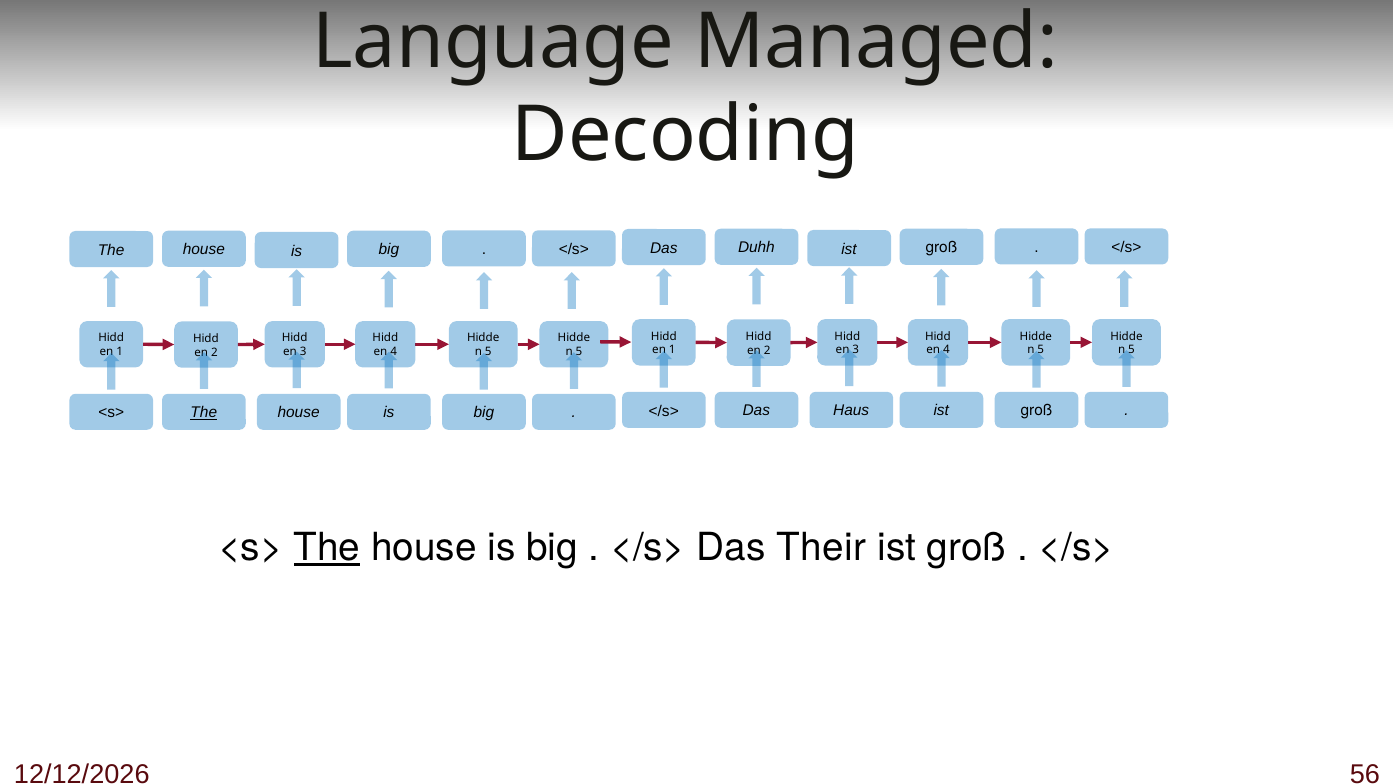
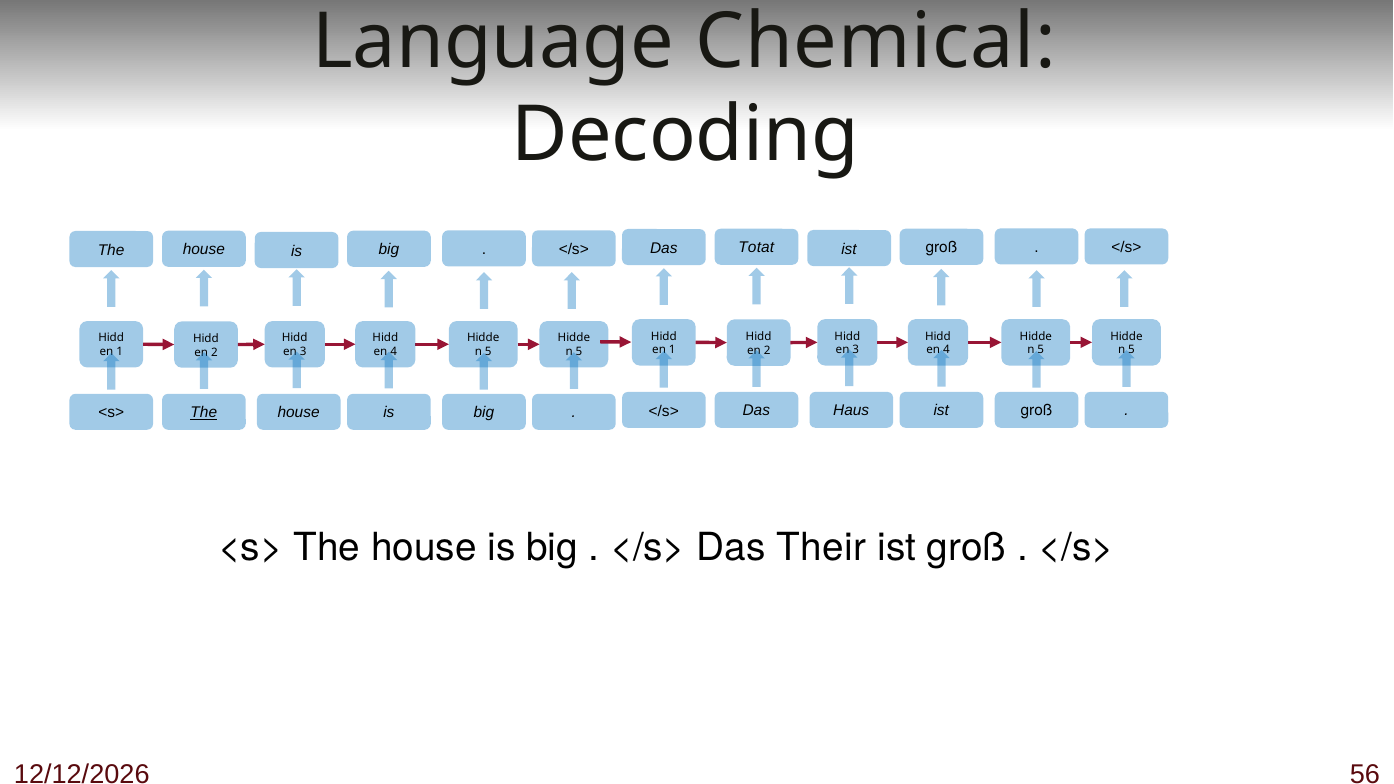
Managed: Managed -> Chemical
Duhh: Duhh -> Totat
The at (327, 548) underline: present -> none
